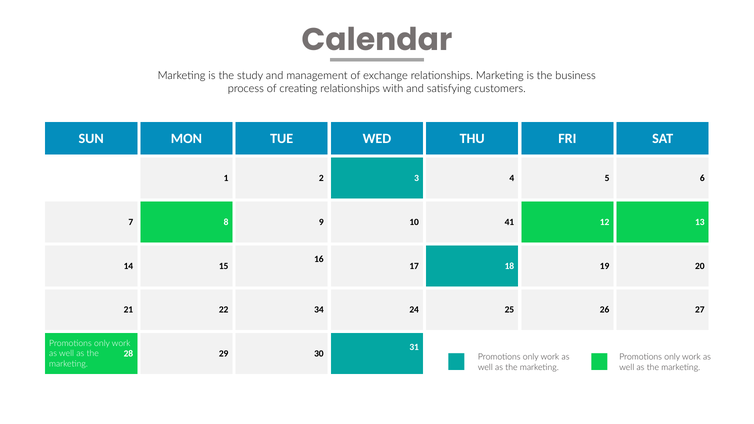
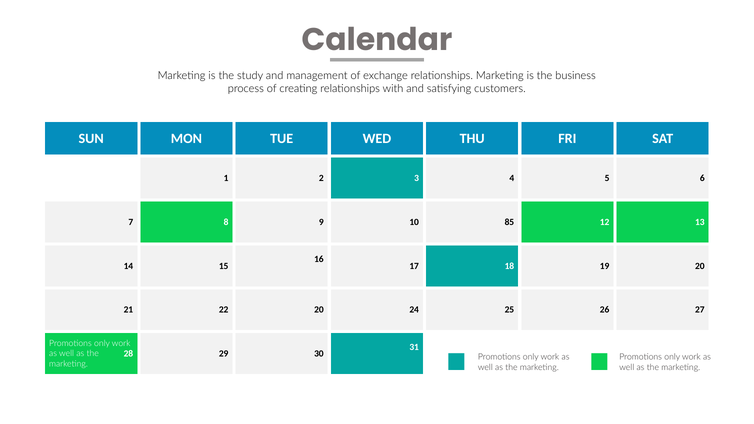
41: 41 -> 85
22 34: 34 -> 20
